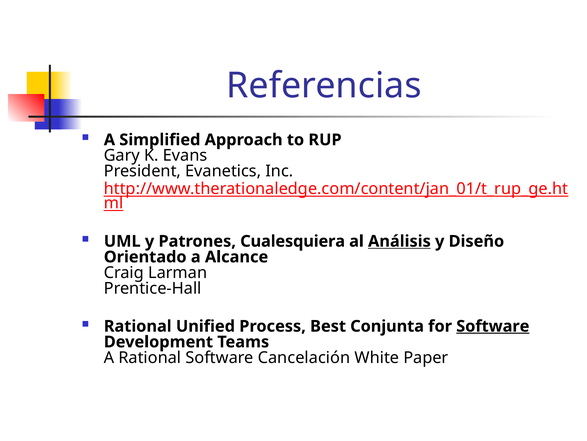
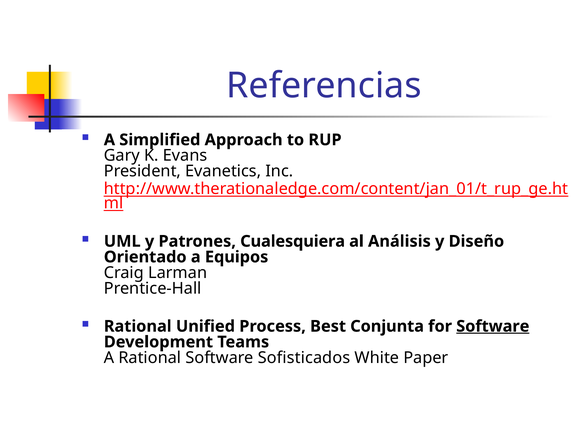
Análisis underline: present -> none
Alcance: Alcance -> Equipos
Cancelación: Cancelación -> Sofisticados
